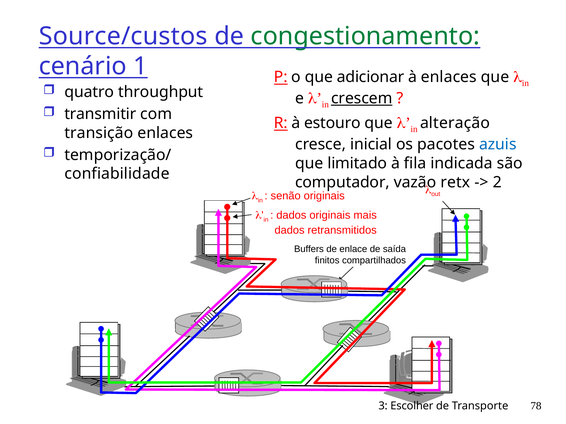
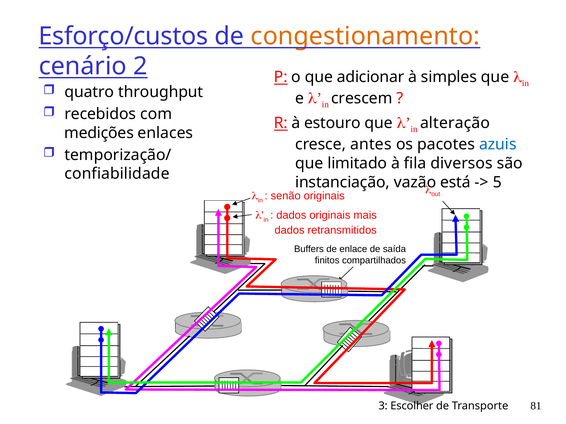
Source/custos: Source/custos -> Esforço/custos
congestionamento colour: green -> orange
1: 1 -> 2
à enlaces: enlaces -> simples
crescem underline: present -> none
transmitir: transmitir -> recebidos
transição: transição -> medições
inicial: inicial -> antes
indicada: indicada -> diversos
computador: computador -> instanciação
retx: retx -> está
2: 2 -> 5
78: 78 -> 81
